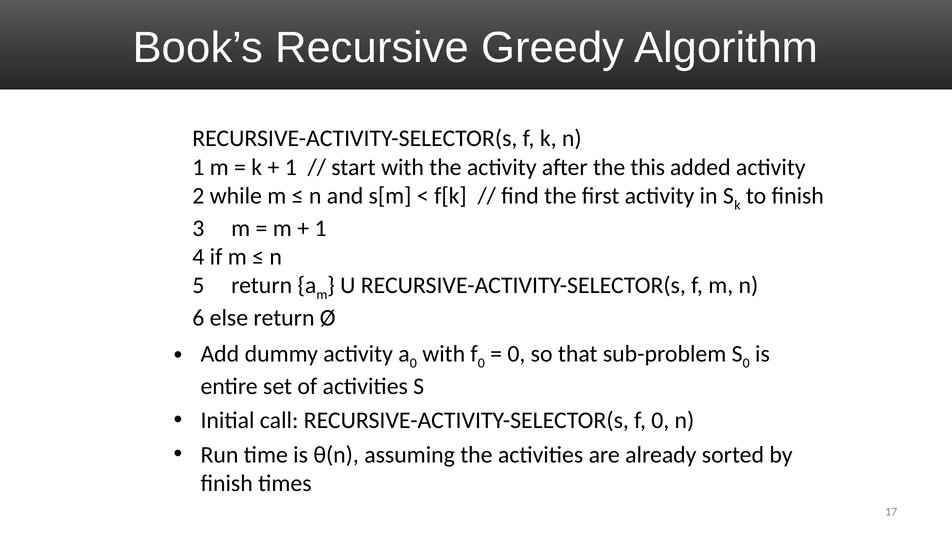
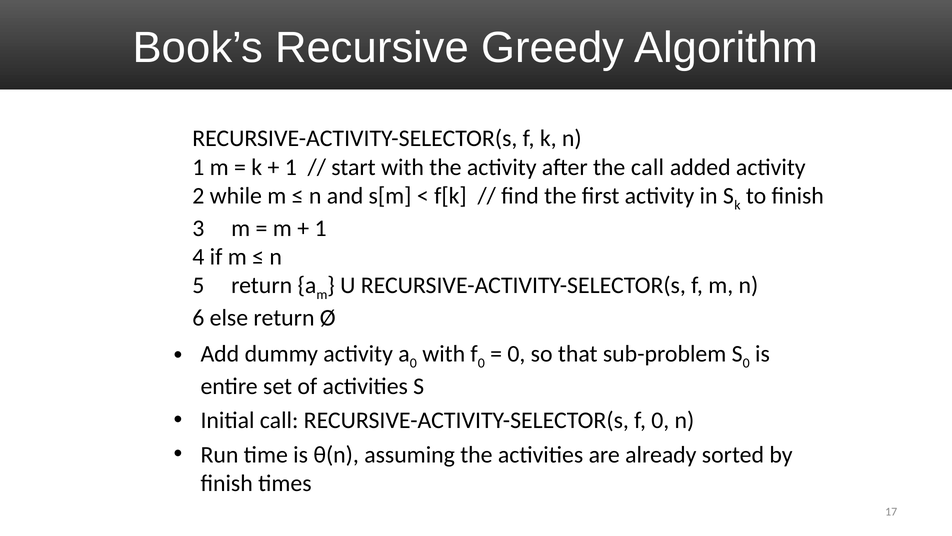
the this: this -> call
